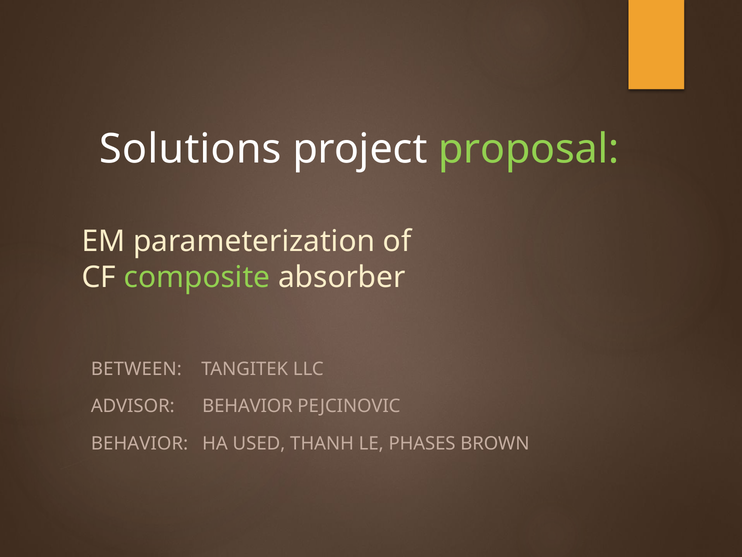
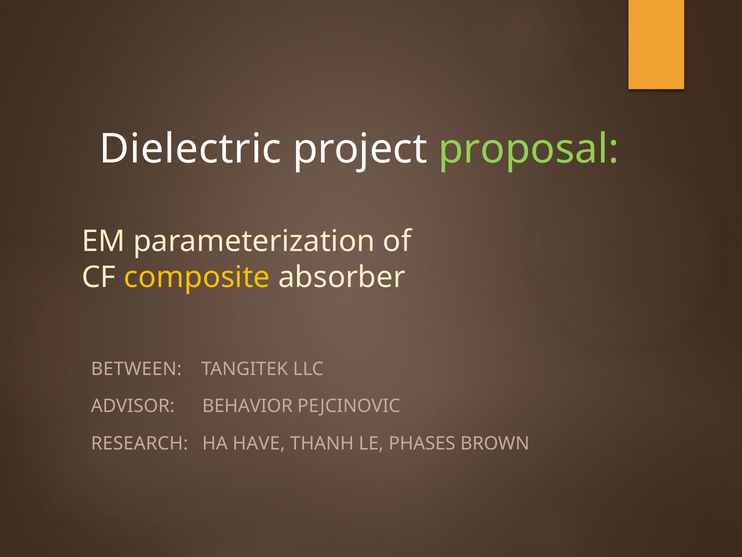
Solutions: Solutions -> Dielectric
composite colour: light green -> yellow
BEHAVIOR at (140, 443): BEHAVIOR -> RESEARCH
USED: USED -> HAVE
